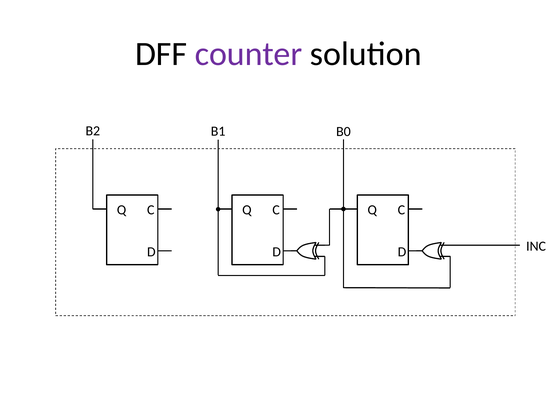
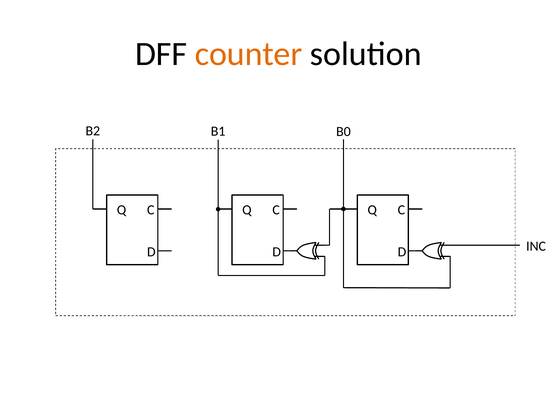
counter colour: purple -> orange
